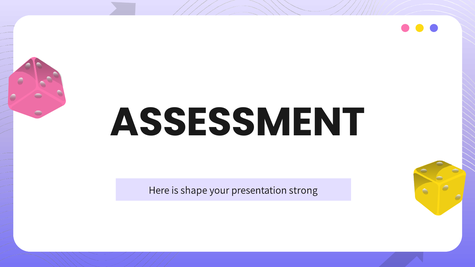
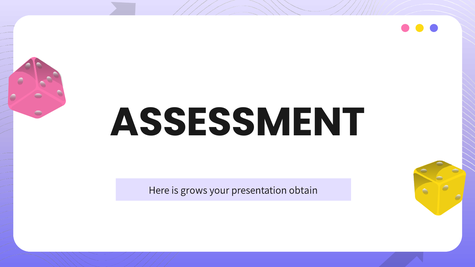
shape: shape -> grows
strong: strong -> obtain
